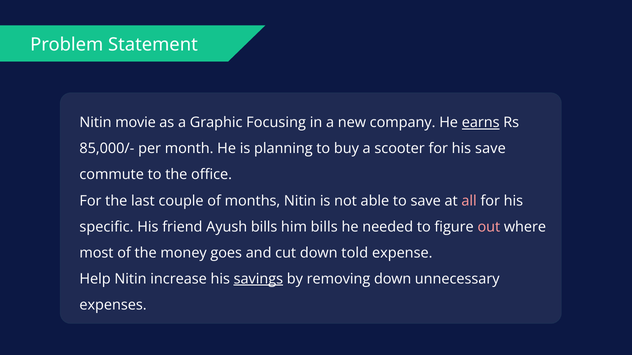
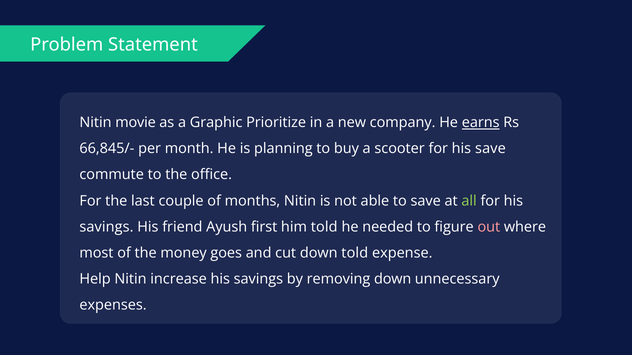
Focusing: Focusing -> Prioritize
85,000/-: 85,000/- -> 66,845/-
all colour: pink -> light green
specific at (106, 227): specific -> savings
Ayush bills: bills -> first
him bills: bills -> told
savings at (258, 279) underline: present -> none
